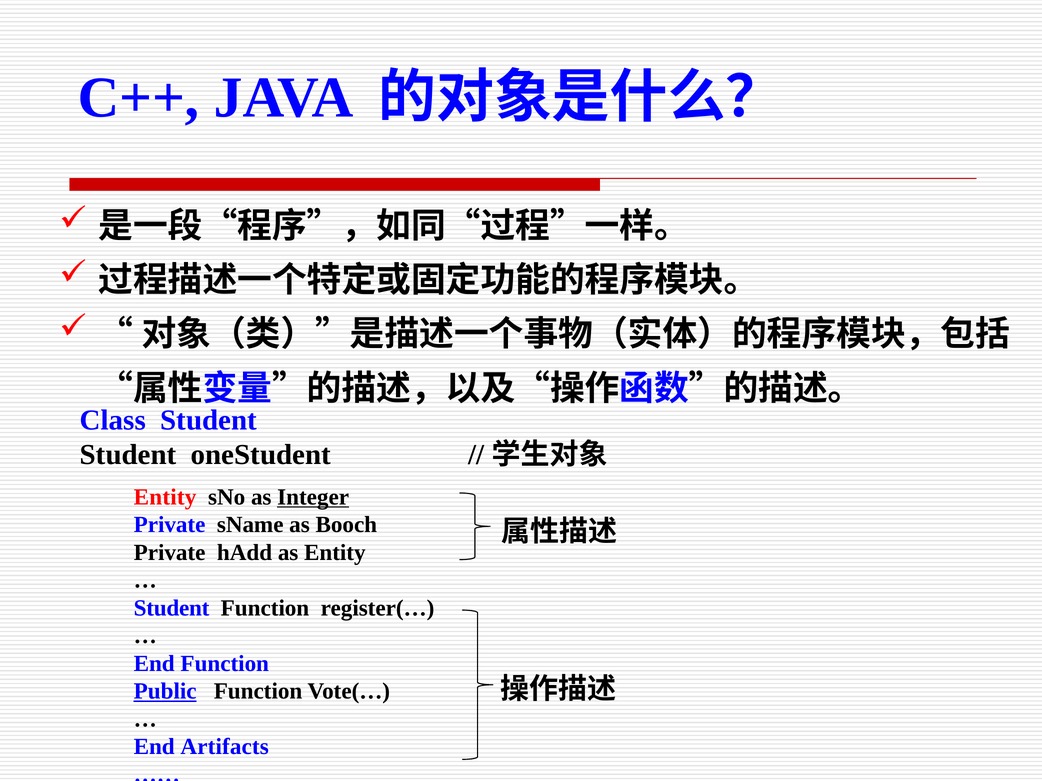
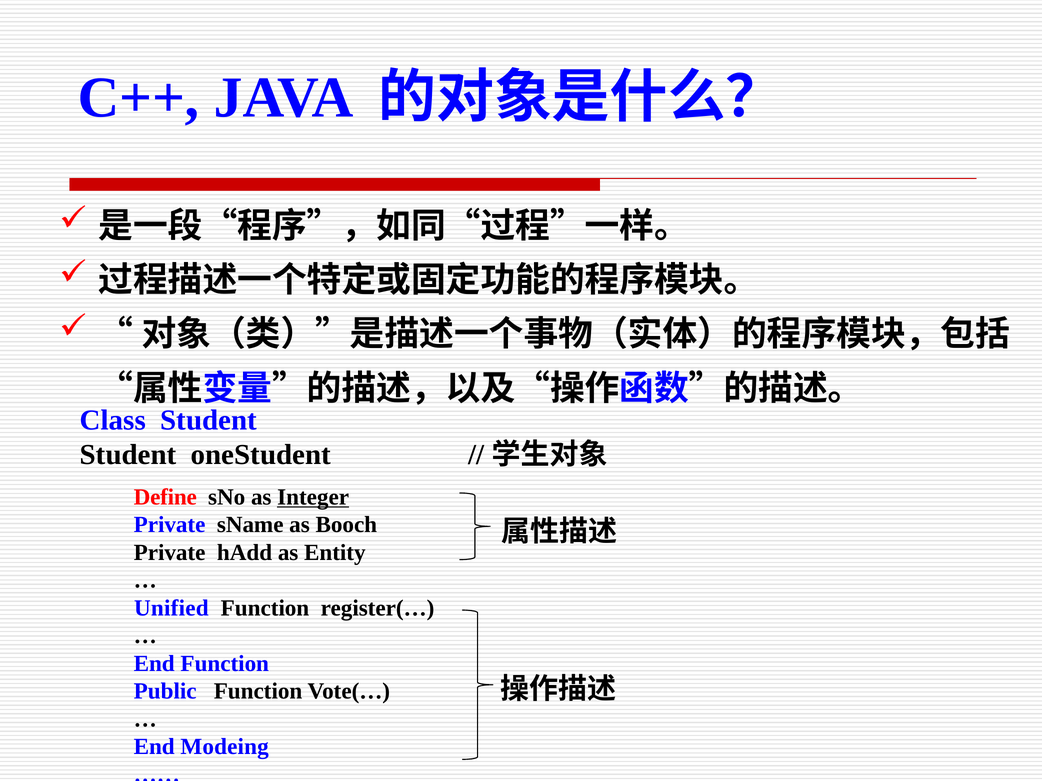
Entity at (165, 497): Entity -> Define
Student at (172, 608): Student -> Unified
Public underline: present -> none
Artifacts: Artifacts -> Modeing
